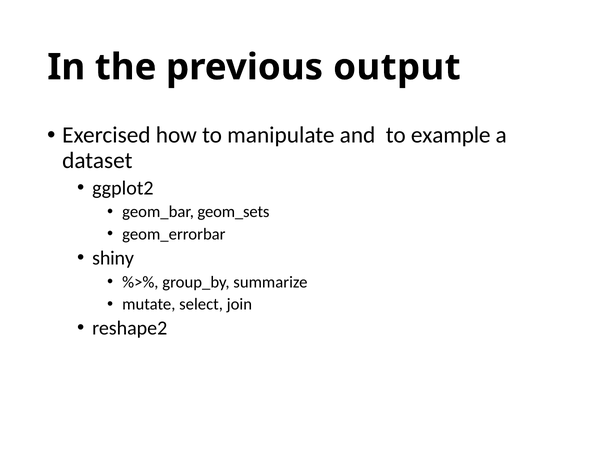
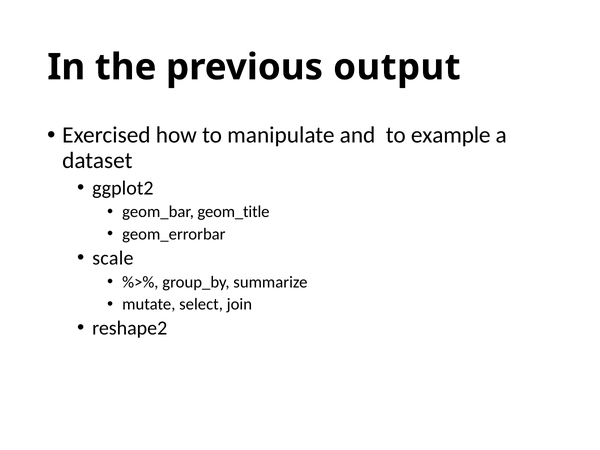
geom_sets: geom_sets -> geom_title
shiny: shiny -> scale
